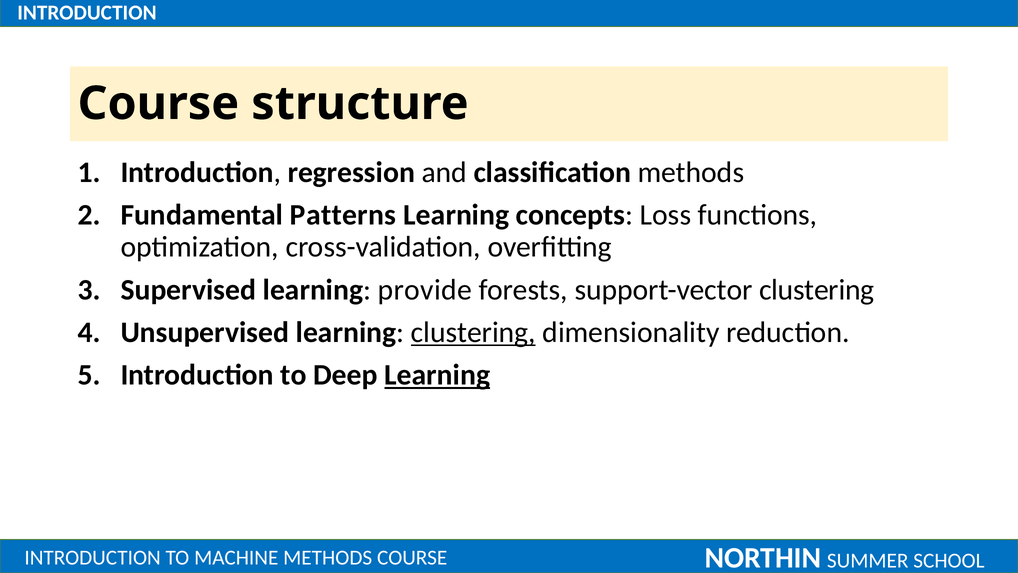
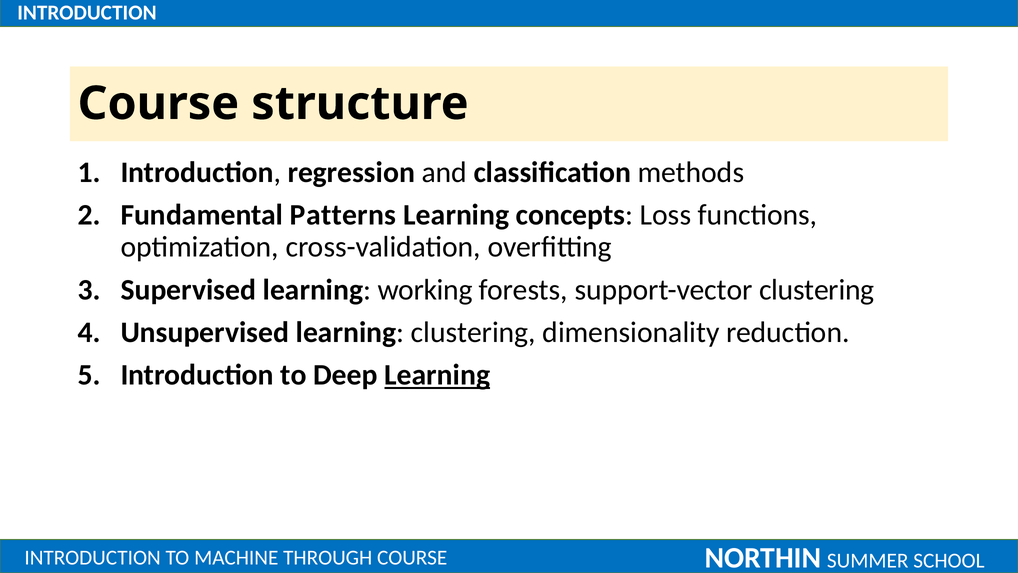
provide: provide -> working
clustering at (473, 332) underline: present -> none
MACHINE METHODS: METHODS -> THROUGH
